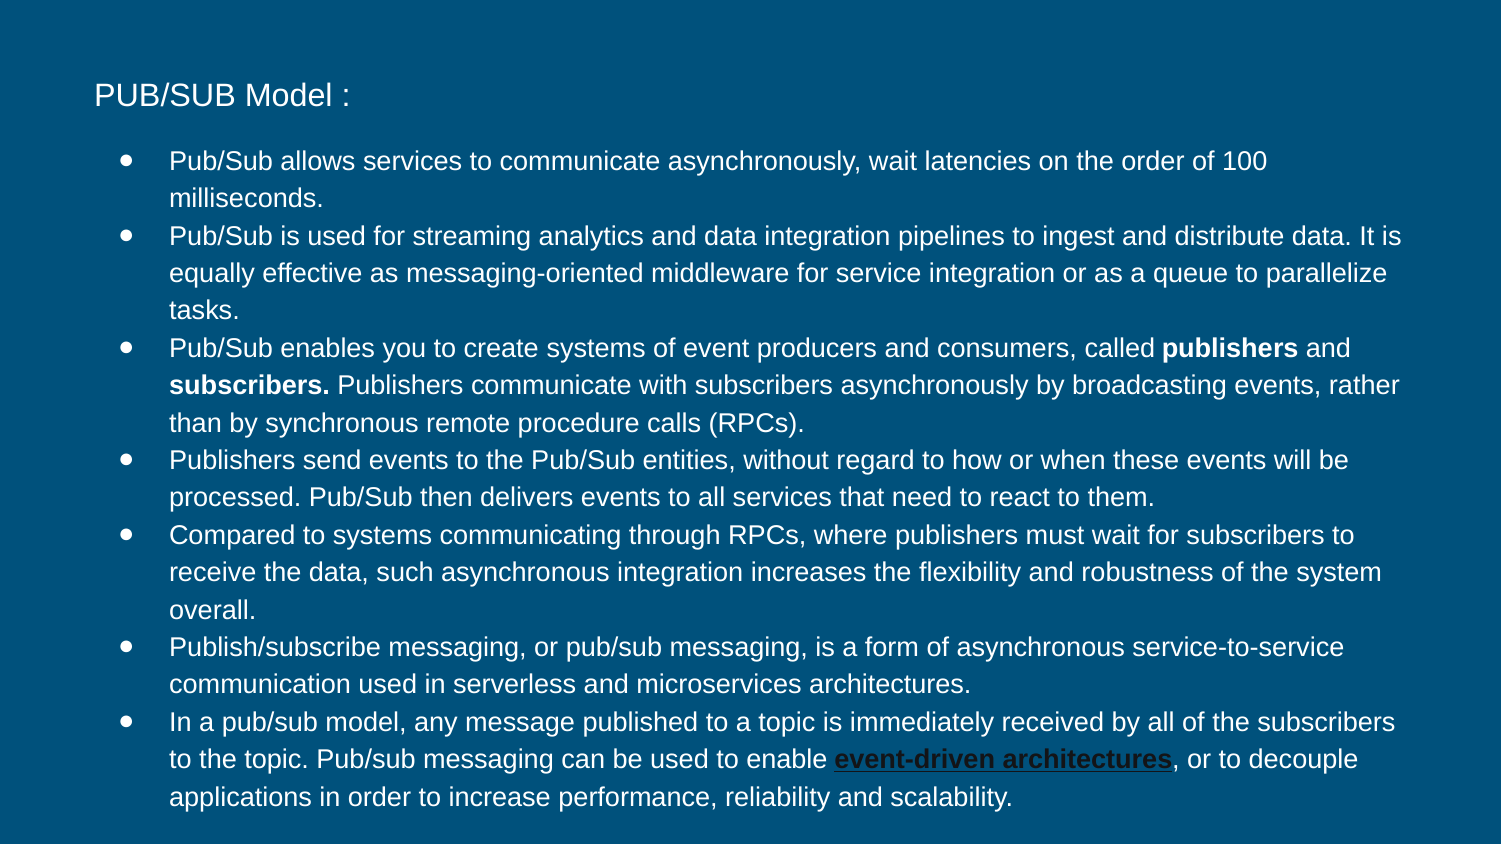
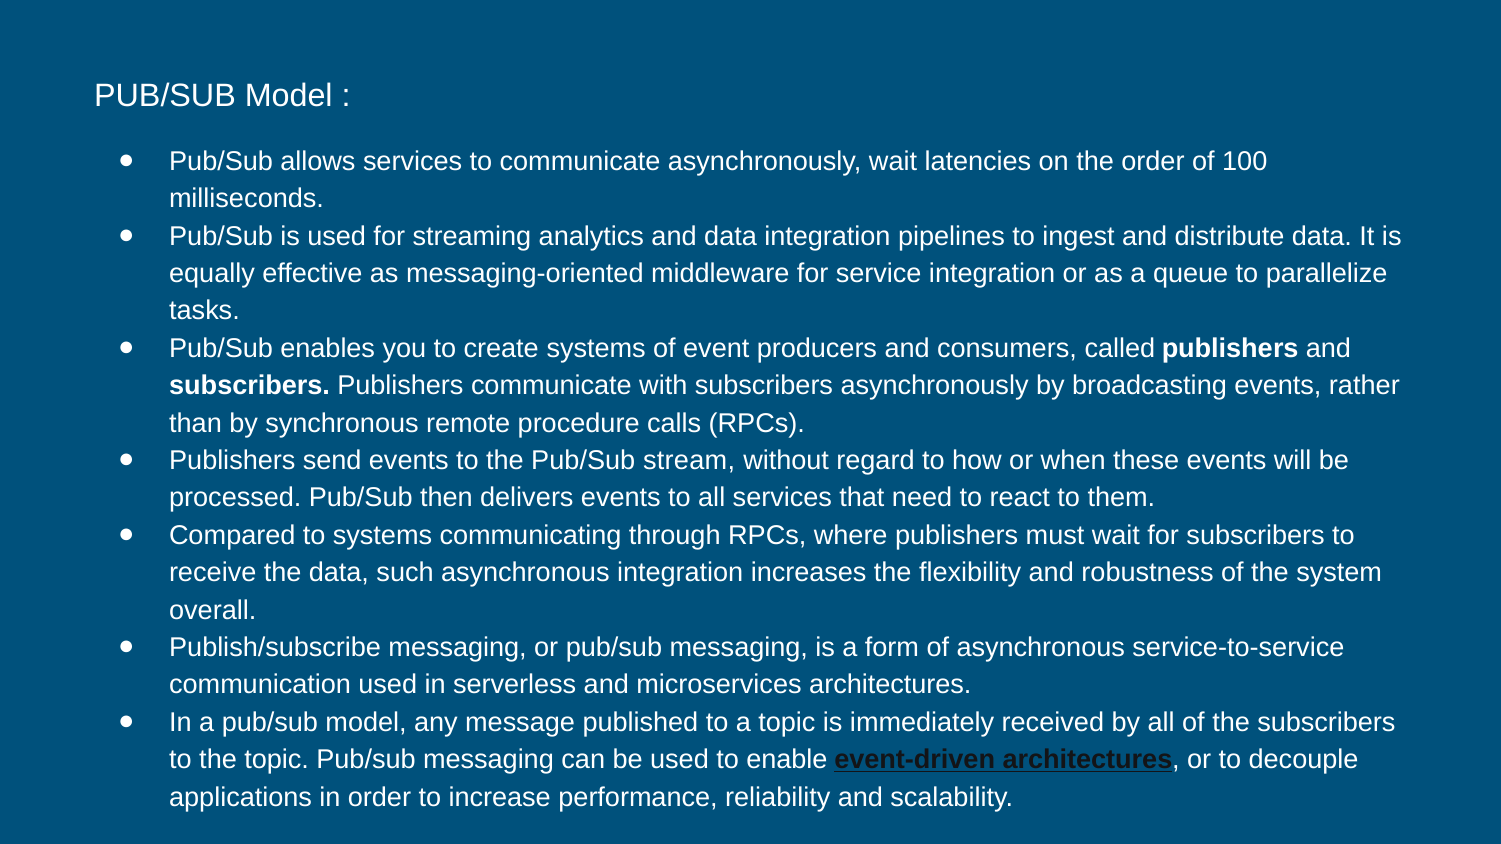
entities: entities -> stream
